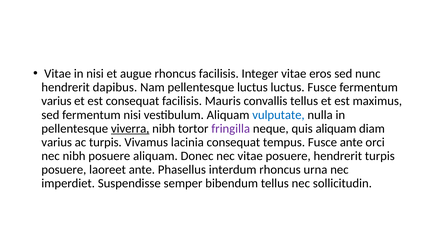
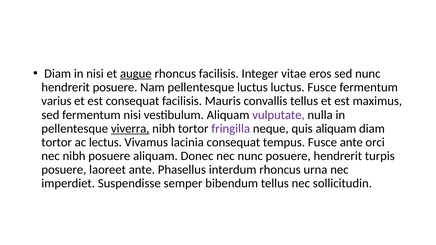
Vitae at (58, 74): Vitae -> Diam
augue underline: none -> present
hendrerit dapibus: dapibus -> posuere
vulputate colour: blue -> purple
varius at (57, 142): varius -> tortor
ac turpis: turpis -> lectus
nec vitae: vitae -> nunc
